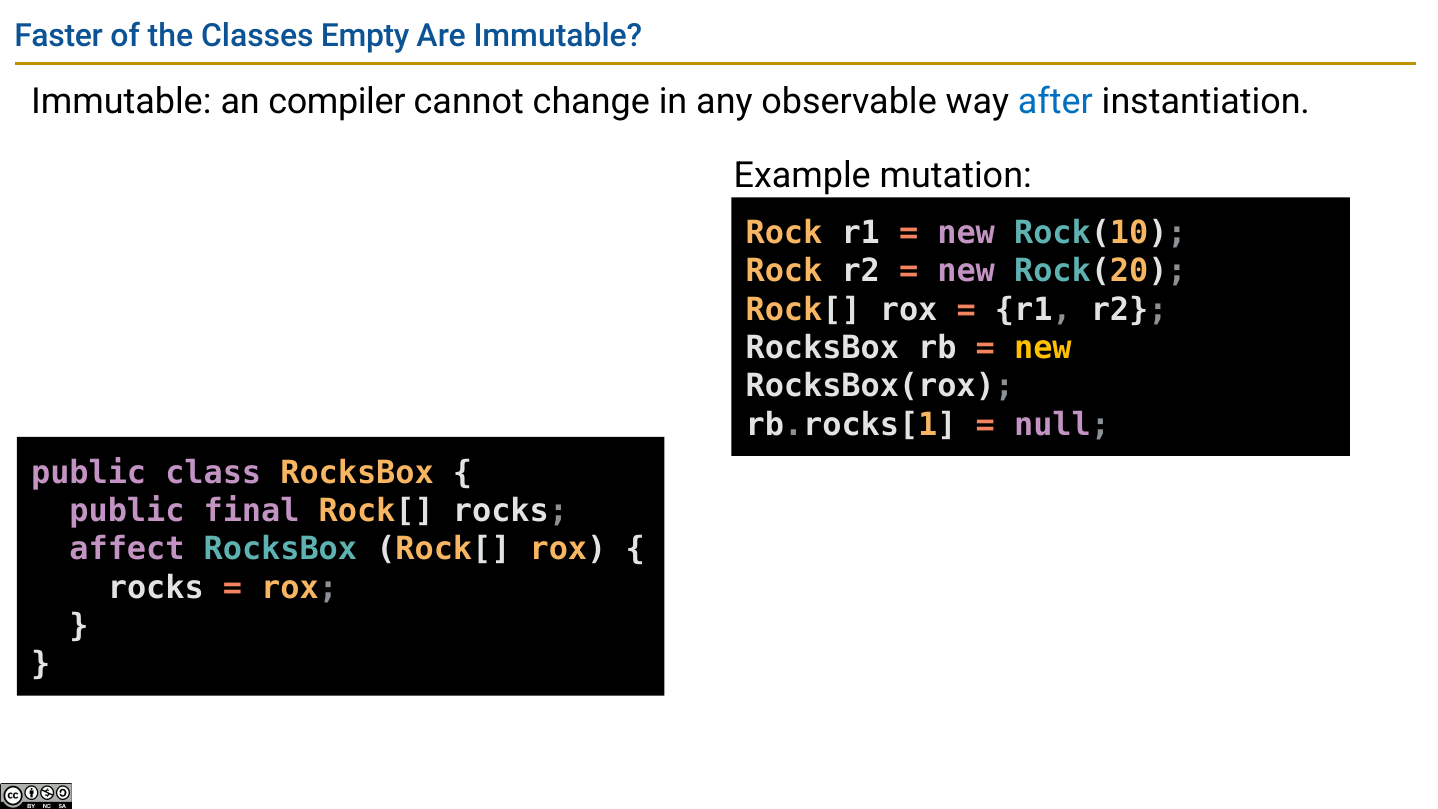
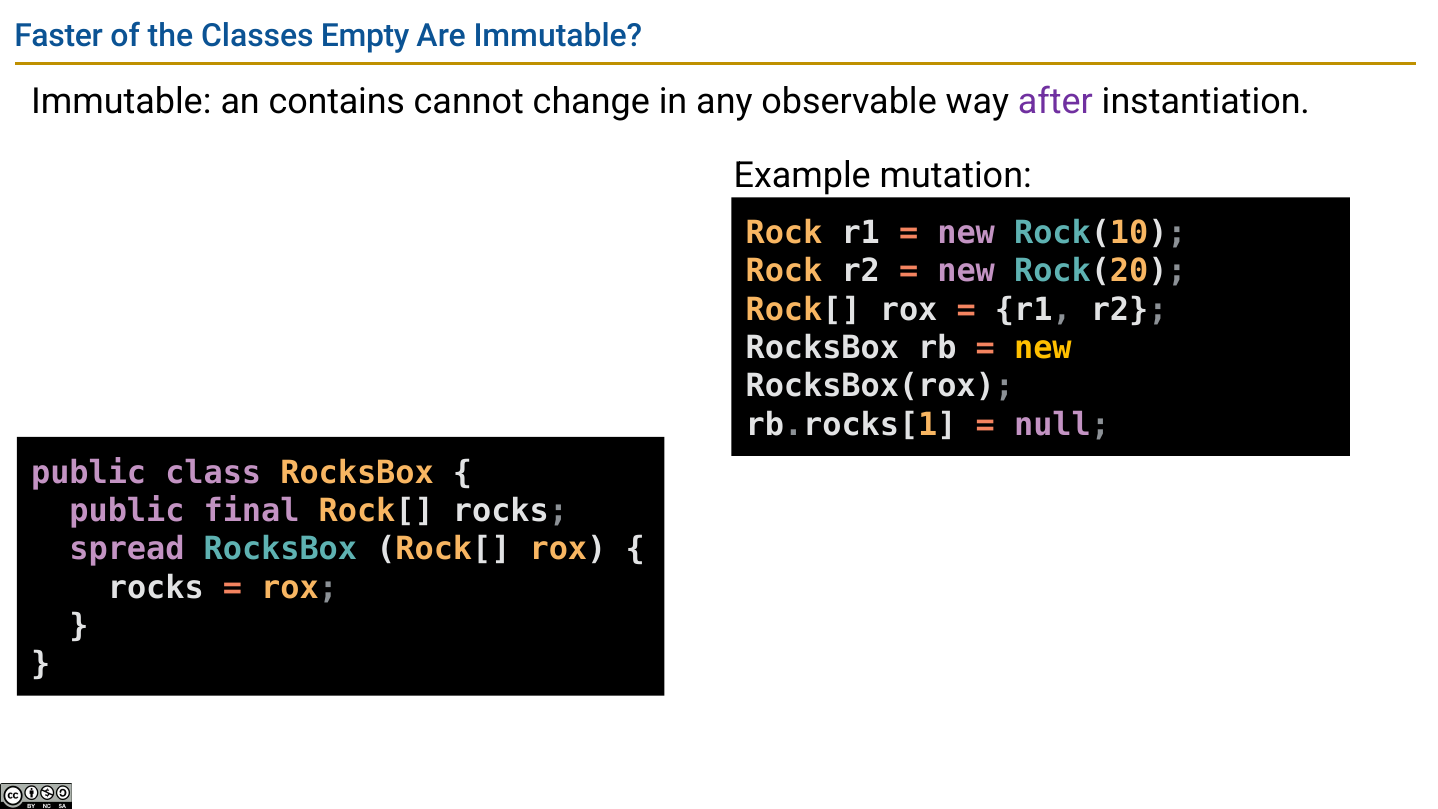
compiler: compiler -> contains
after colour: blue -> purple
affect: affect -> spread
